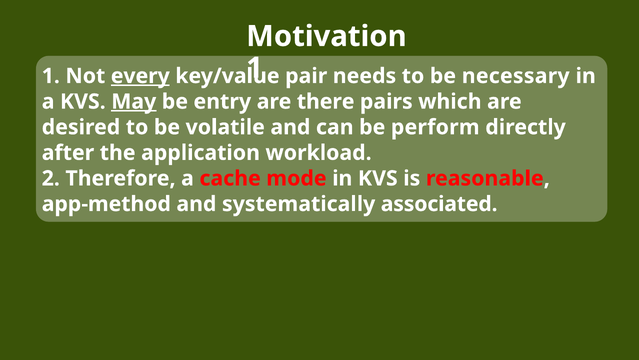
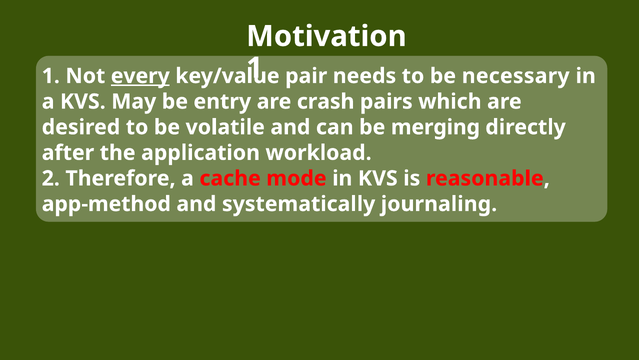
May underline: present -> none
there: there -> crash
perform: perform -> merging
associated: associated -> journaling
